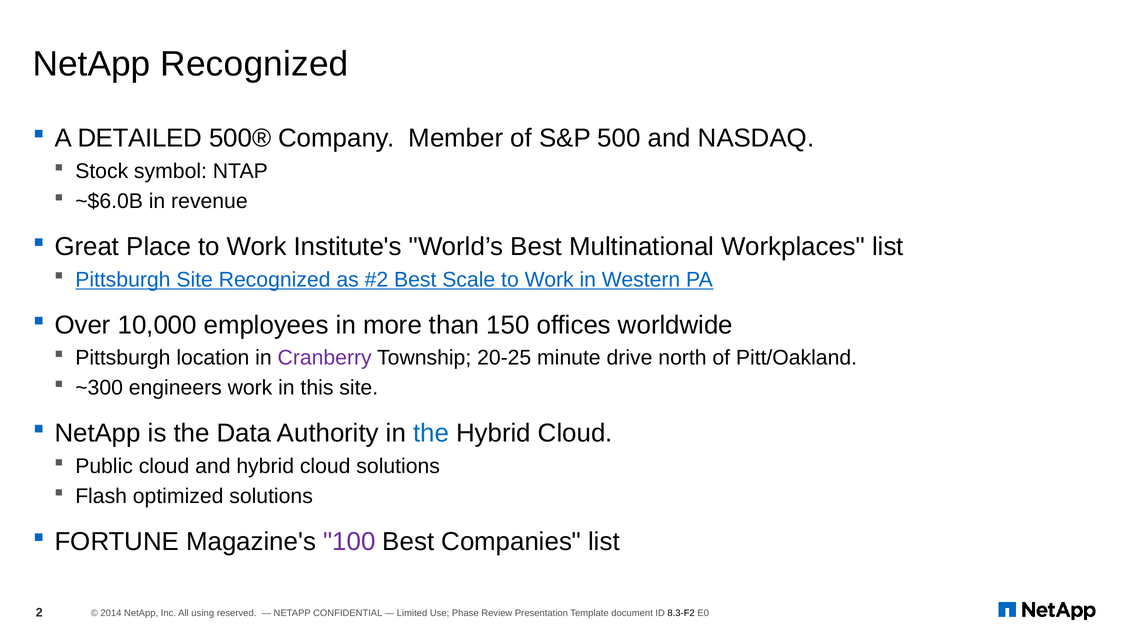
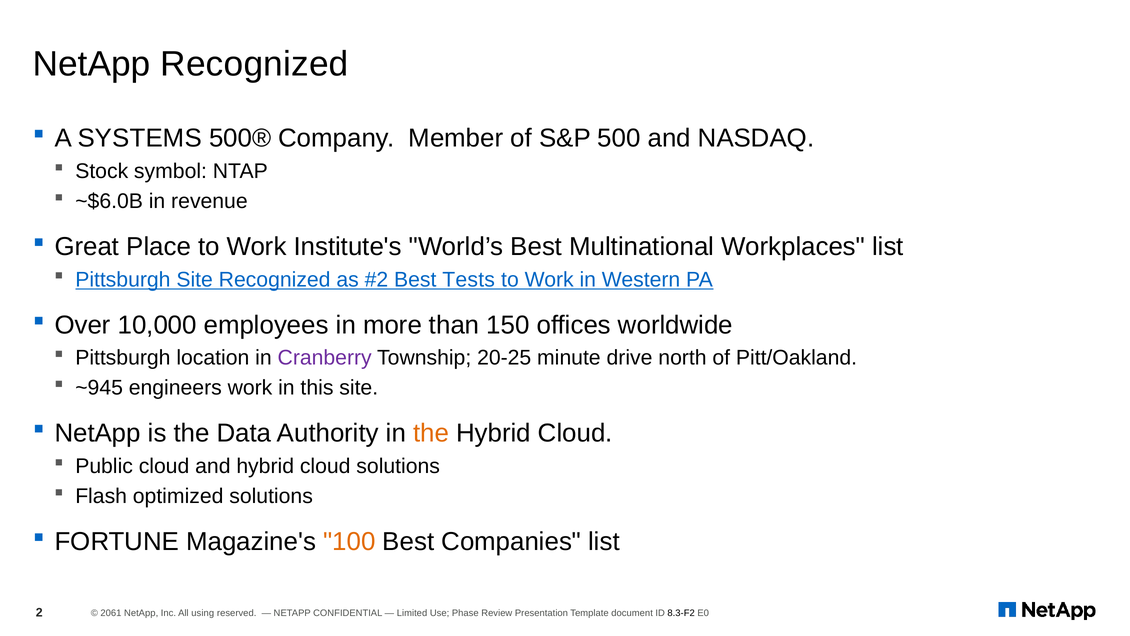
DETAILED: DETAILED -> SYSTEMS
Scale: Scale -> Tests
~300: ~300 -> ~945
the at (431, 433) colour: blue -> orange
100 colour: purple -> orange
2014: 2014 -> 2061
